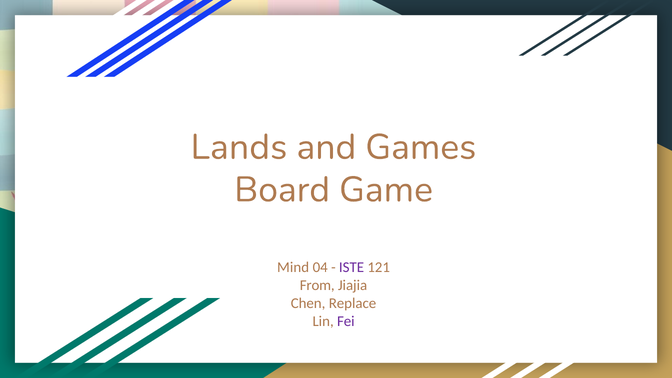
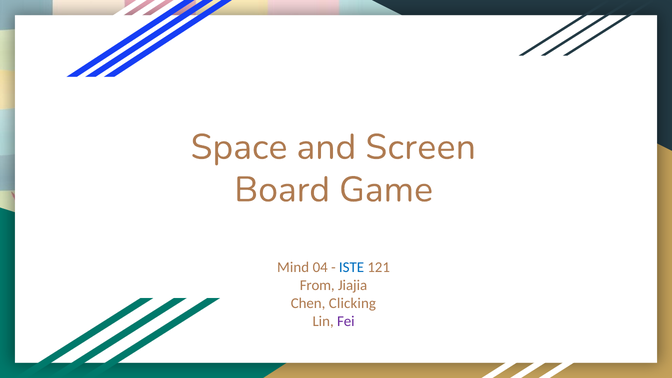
Lands: Lands -> Space
Games: Games -> Screen
ISTE colour: purple -> blue
Replace: Replace -> Clicking
